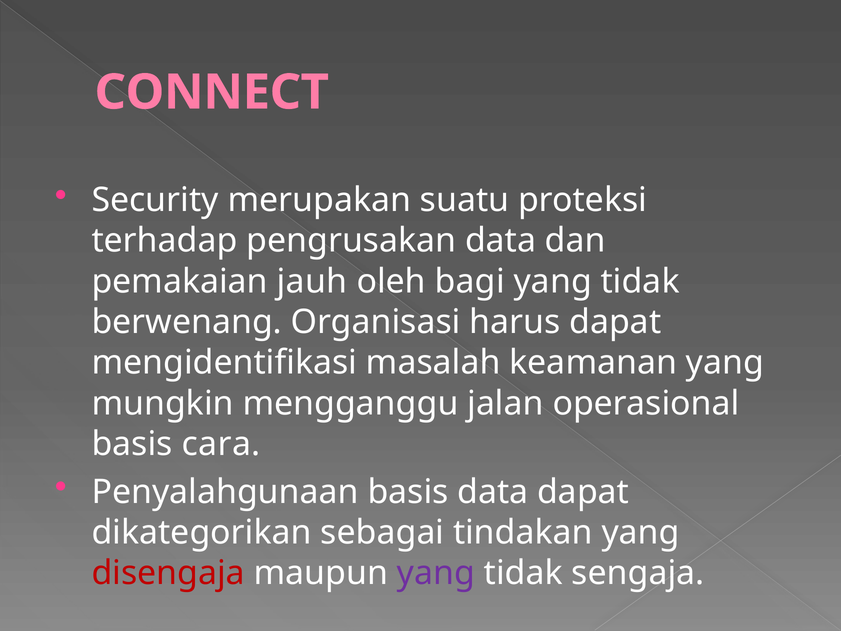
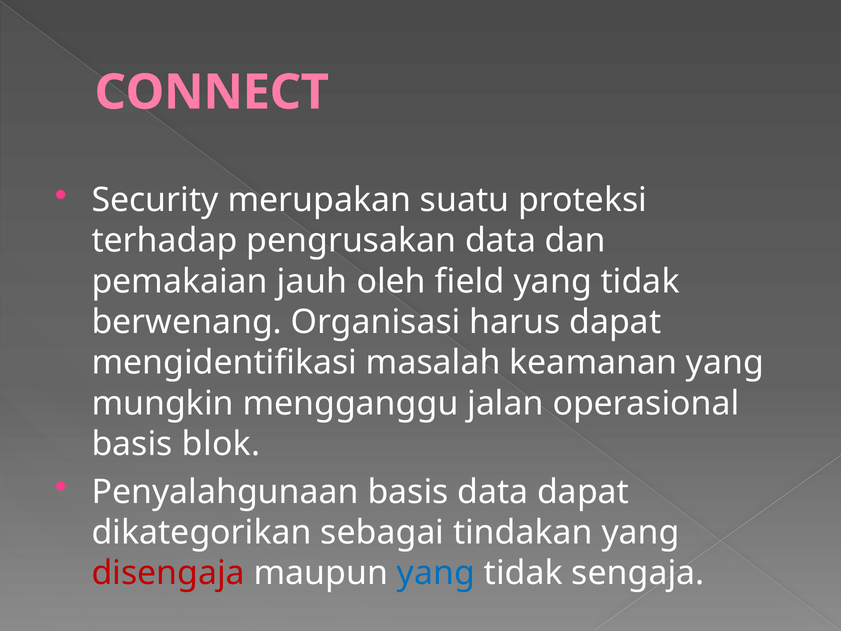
bagi: bagi -> field
cara: cara -> blok
yang at (436, 573) colour: purple -> blue
